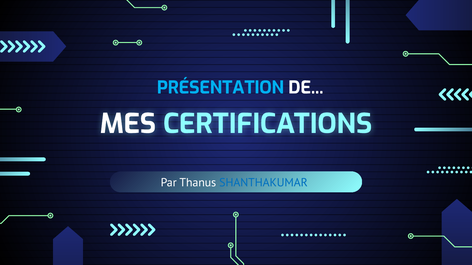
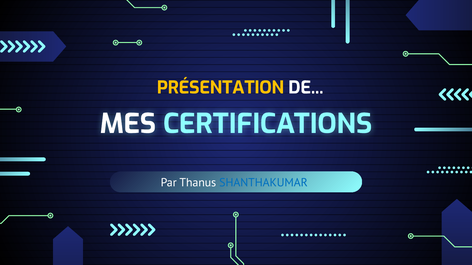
PRÉSENTATION colour: light blue -> yellow
